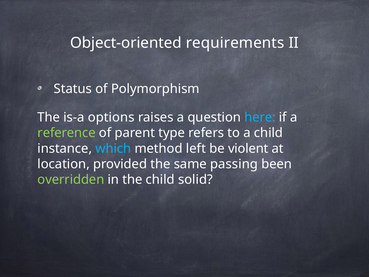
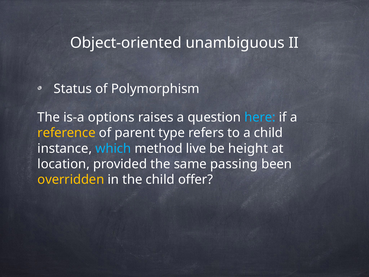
requirements: requirements -> unambiguous
reference colour: light green -> yellow
left: left -> live
violent: violent -> height
overridden colour: light green -> yellow
solid: solid -> offer
